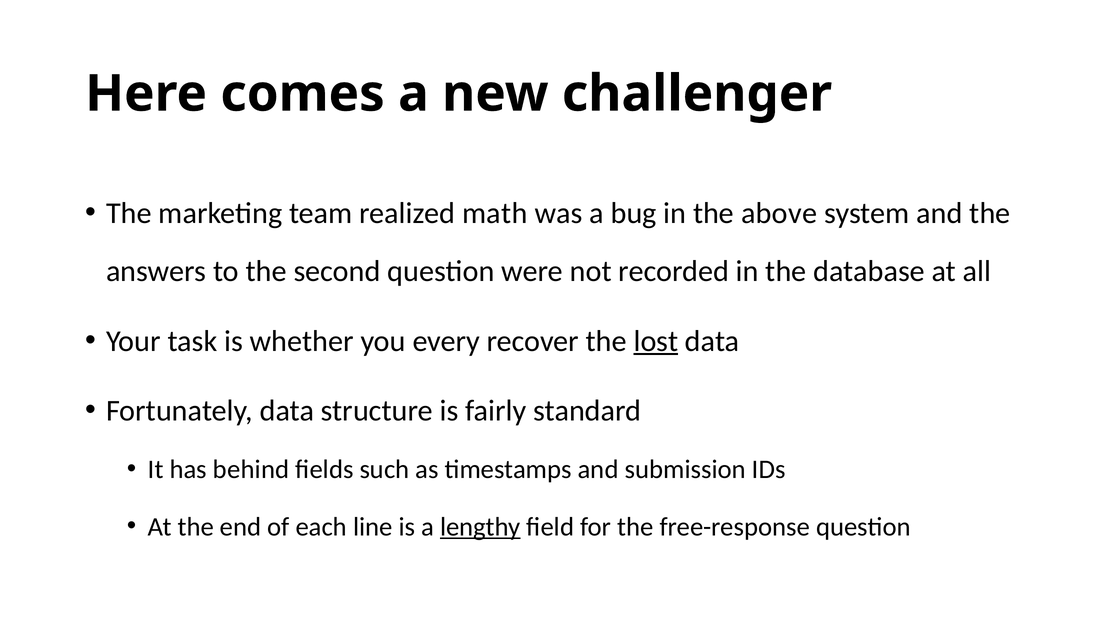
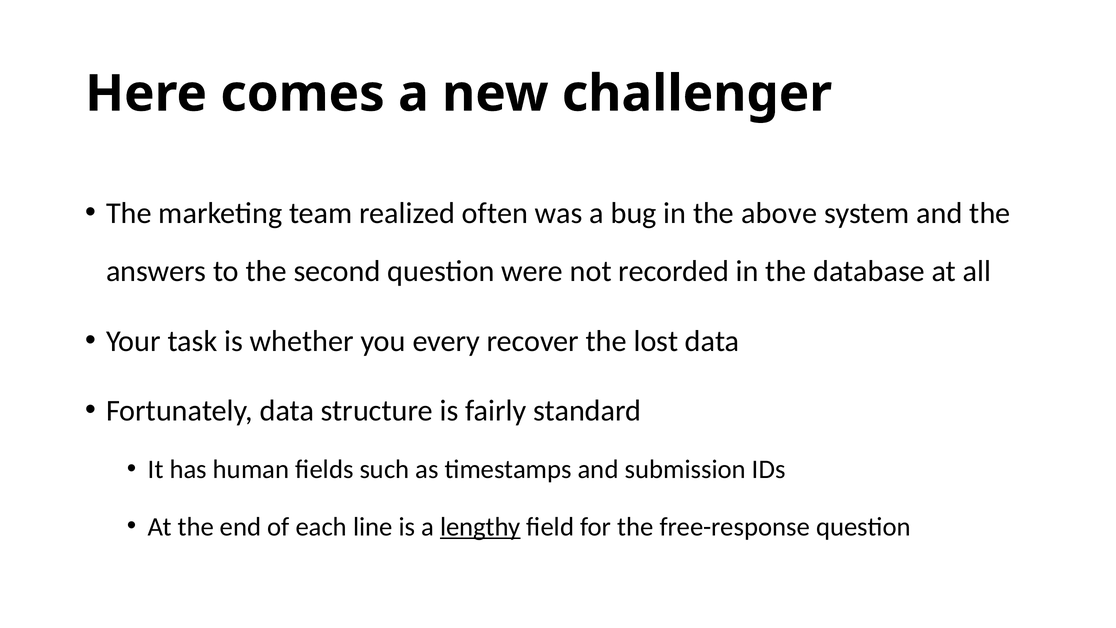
math: math -> often
lost underline: present -> none
behind: behind -> human
